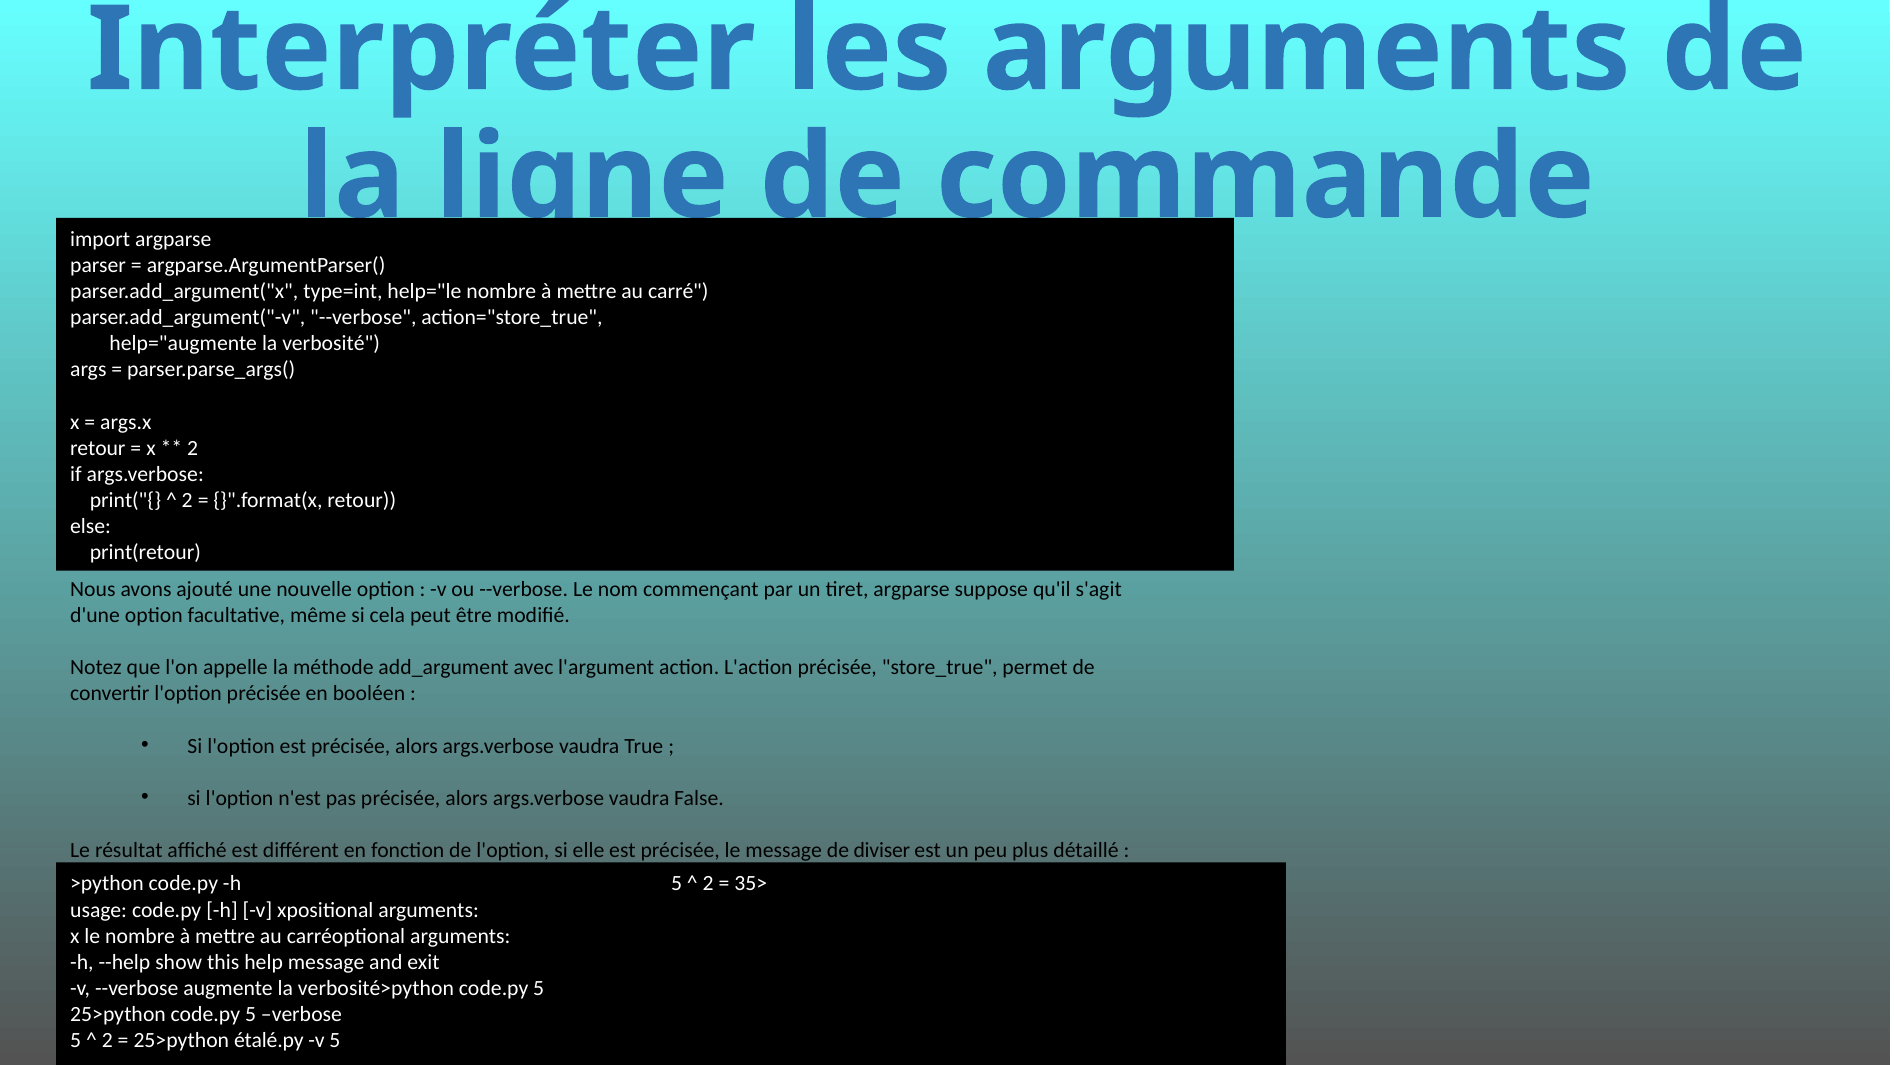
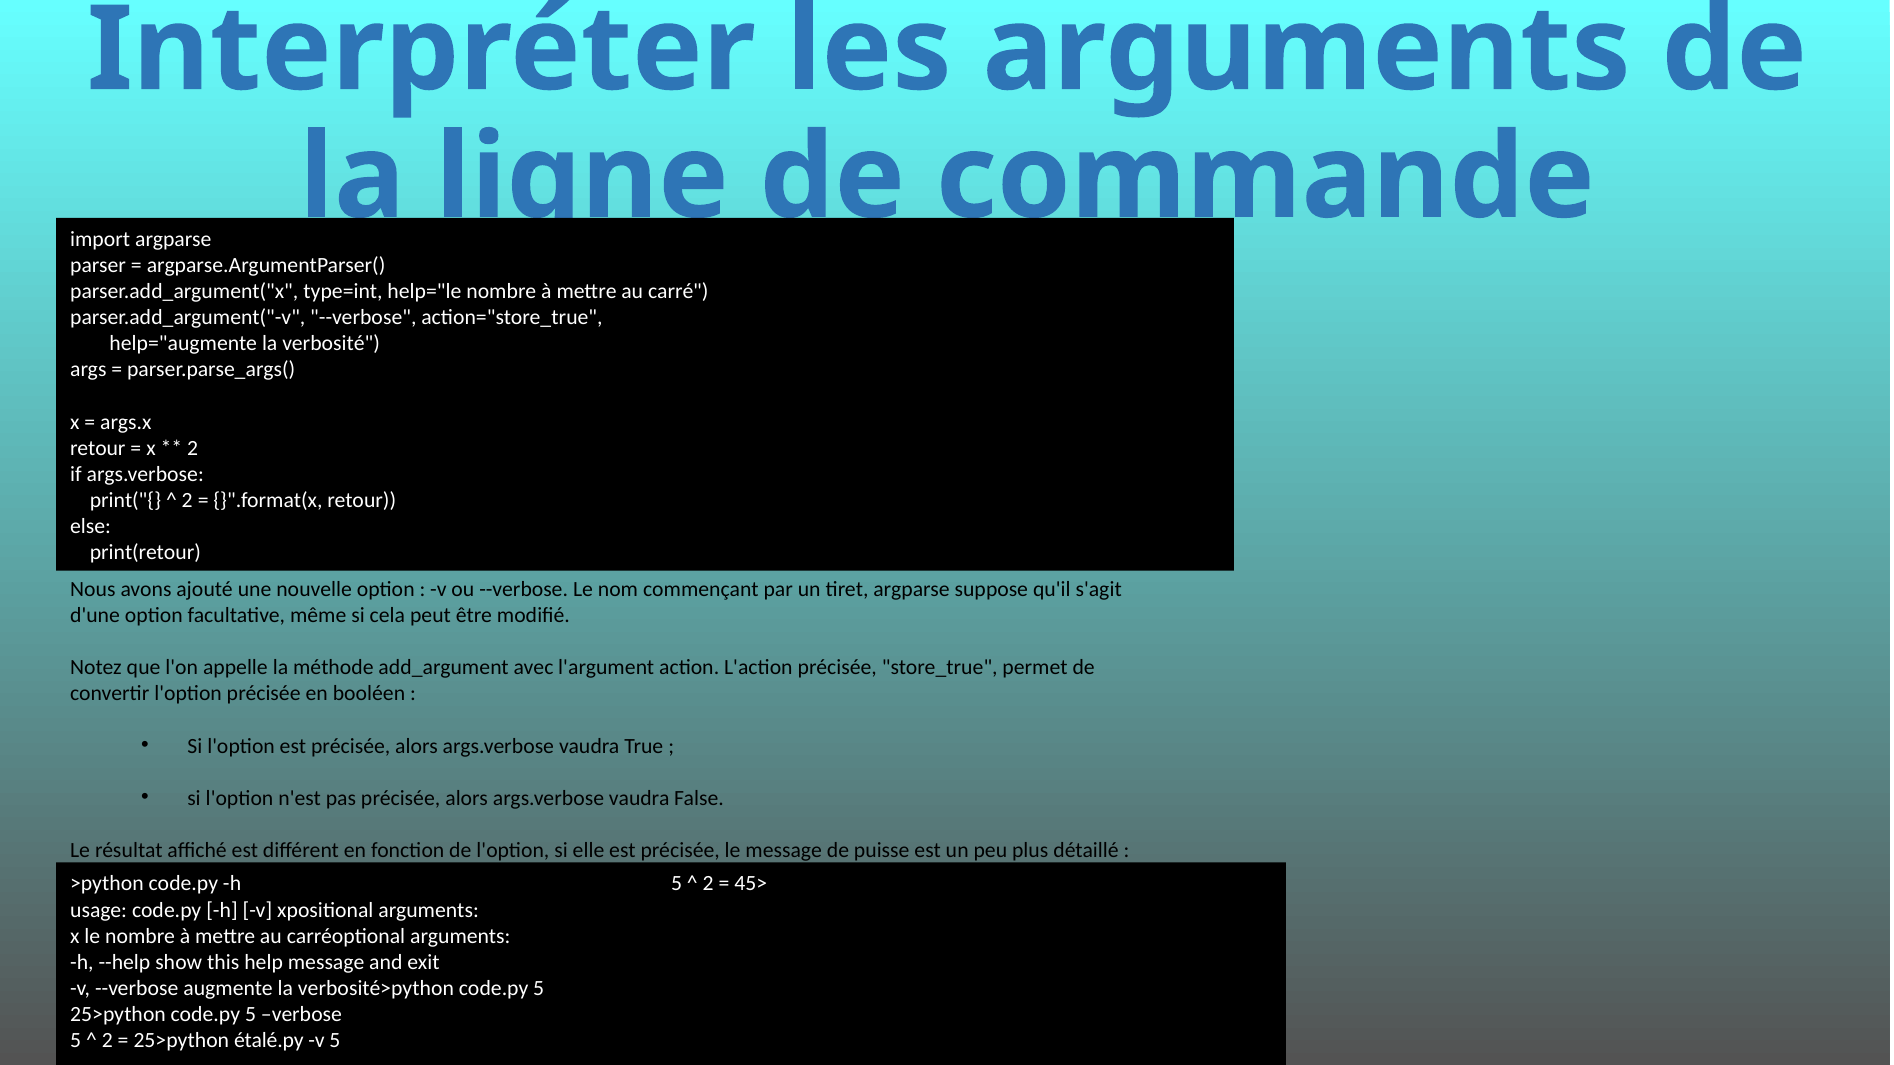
diviser: diviser -> puisse
35>: 35> -> 45>
